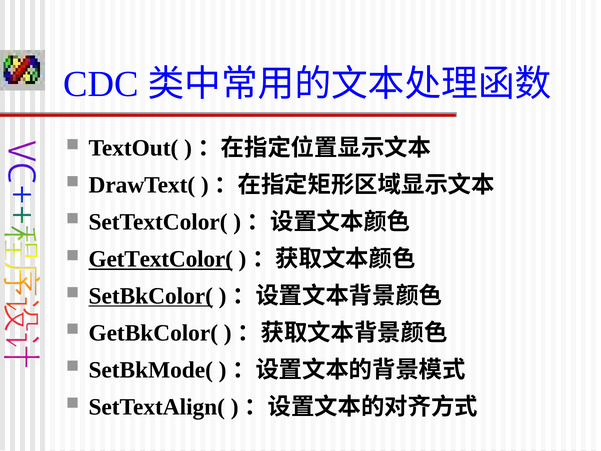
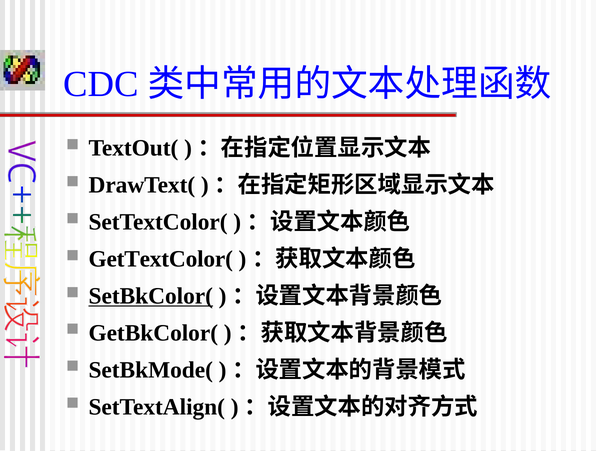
GetTextColor( underline: present -> none
